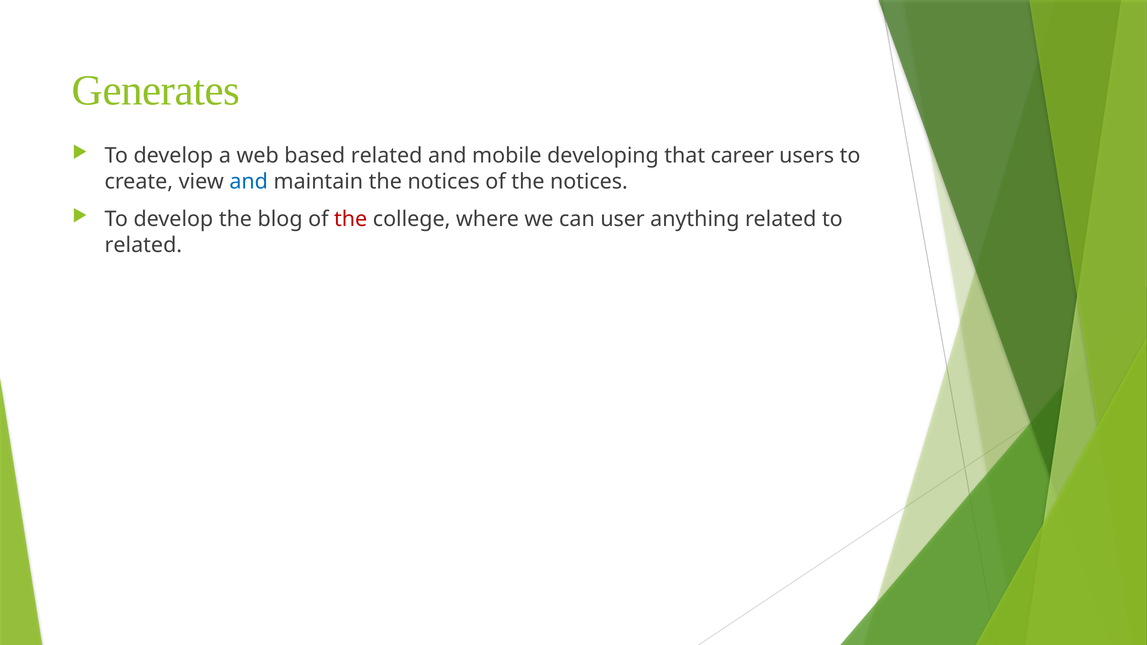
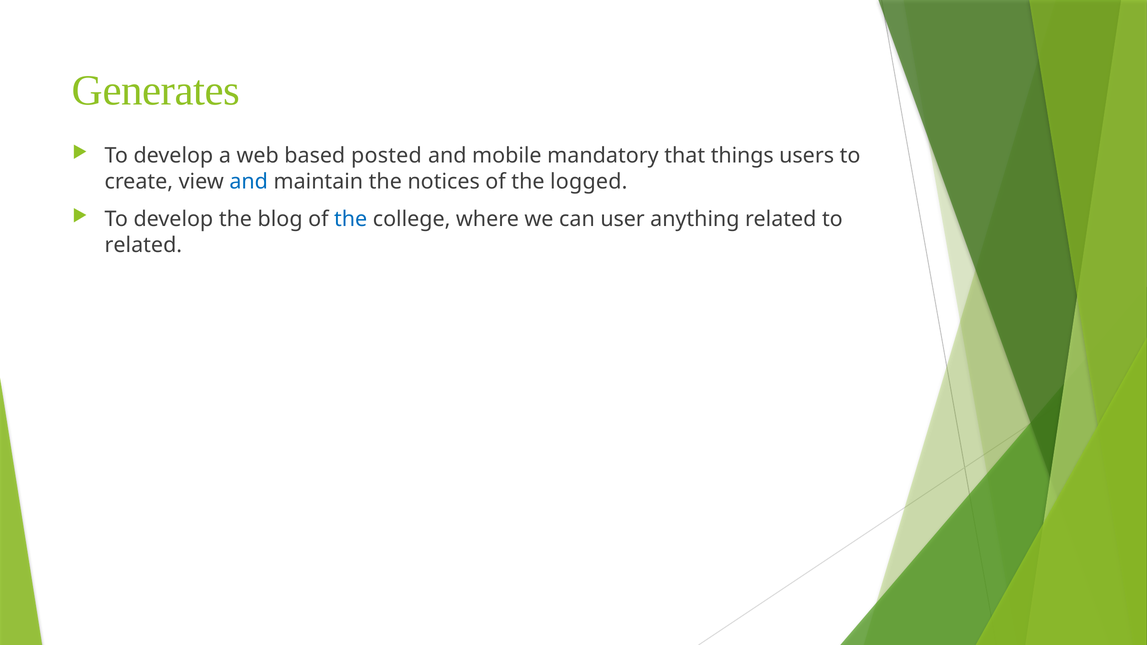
based related: related -> posted
developing: developing -> mandatory
career: career -> things
of the notices: notices -> logged
the at (351, 219) colour: red -> blue
